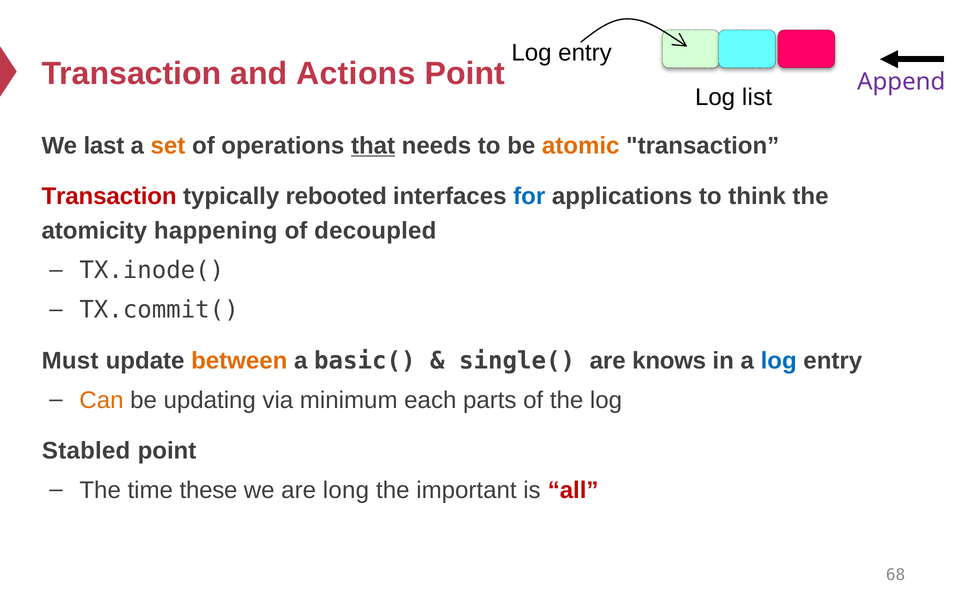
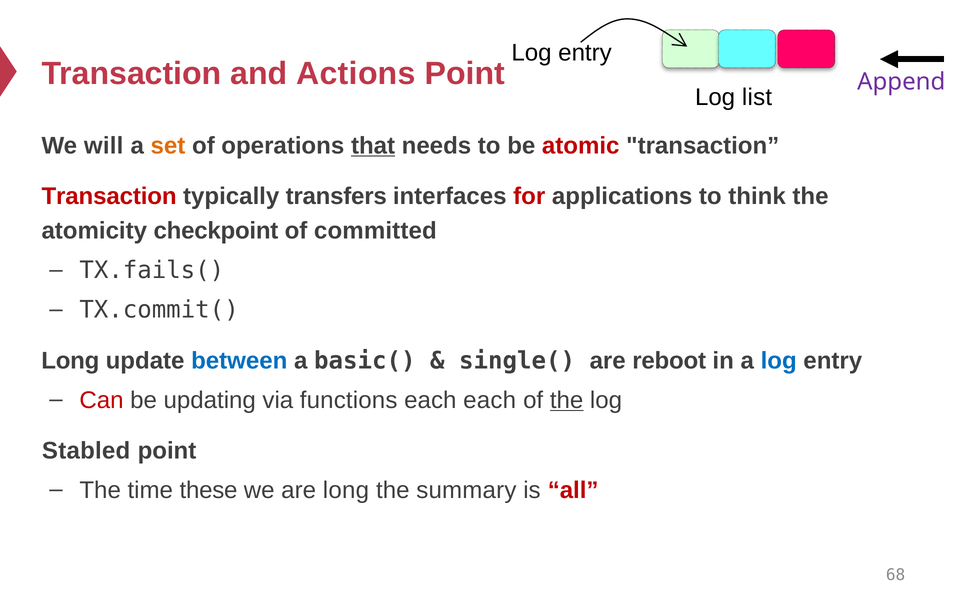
last: last -> will
atomic colour: orange -> red
rebooted: rebooted -> transfers
for colour: blue -> red
happening: happening -> checkpoint
decoupled: decoupled -> committed
TX.inode(: TX.inode( -> TX.fails(
Must at (70, 361): Must -> Long
between colour: orange -> blue
knows: knows -> reboot
Can colour: orange -> red
minimum: minimum -> functions
each parts: parts -> each
the at (567, 400) underline: none -> present
important: important -> summary
